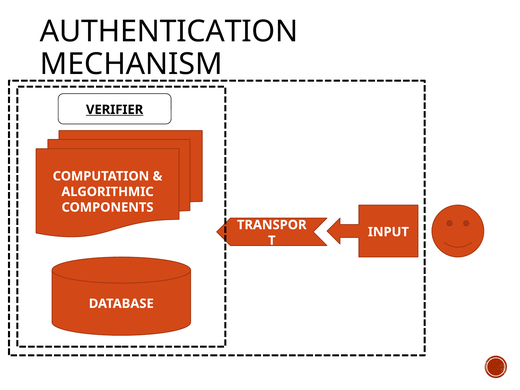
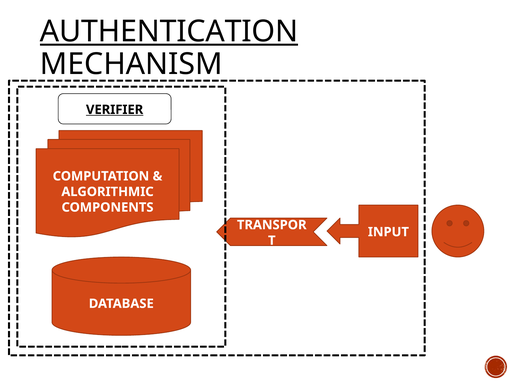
AUTHENTICATION underline: none -> present
